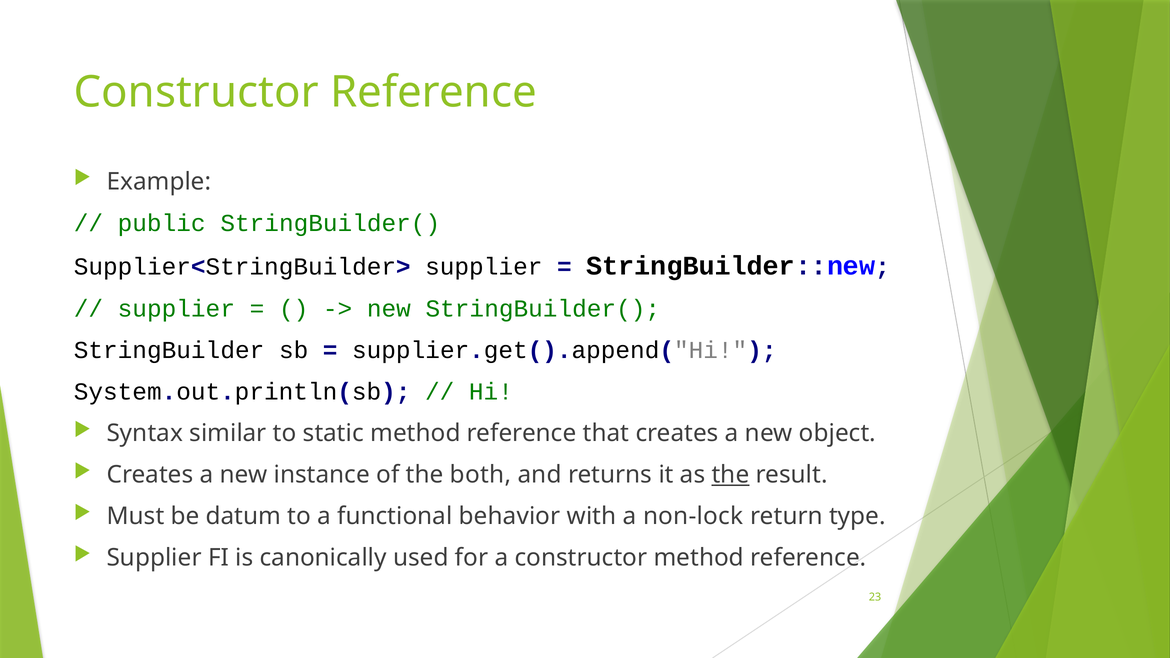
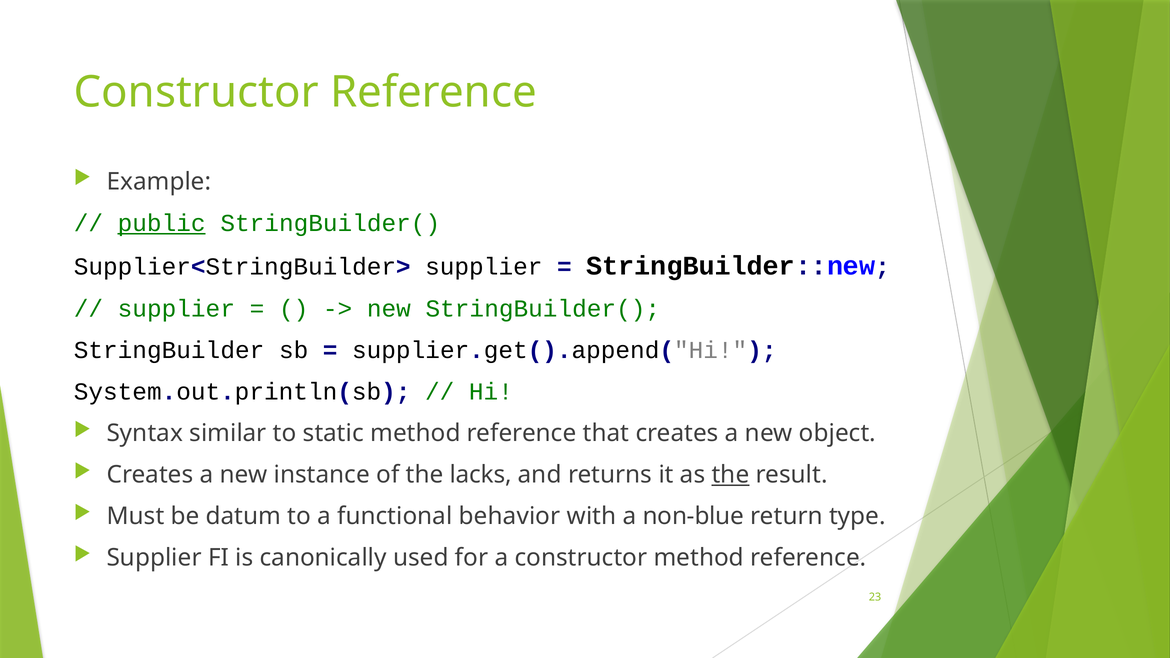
public underline: none -> present
both: both -> lacks
non-lock: non-lock -> non-blue
